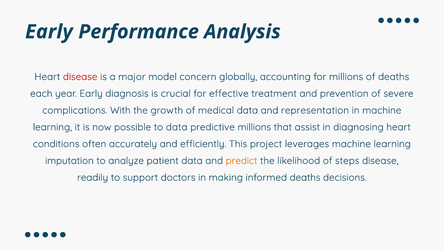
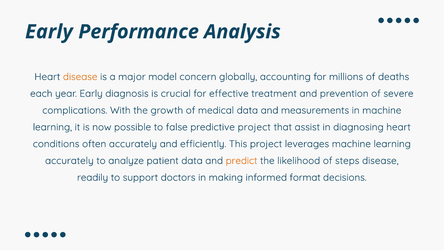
disease at (80, 77) colour: red -> orange
representation: representation -> measurements
to data: data -> false
predictive millions: millions -> project
imputation at (69, 161): imputation -> accurately
informed deaths: deaths -> format
